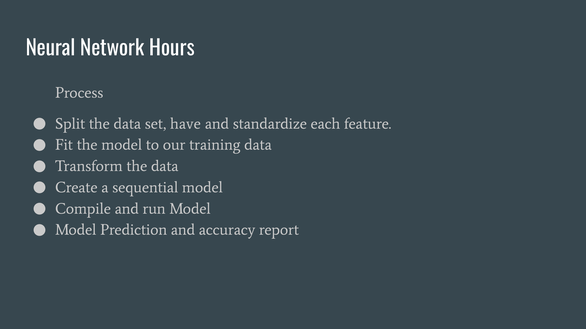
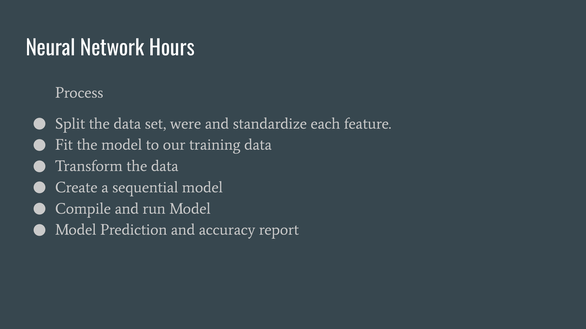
have: have -> were
